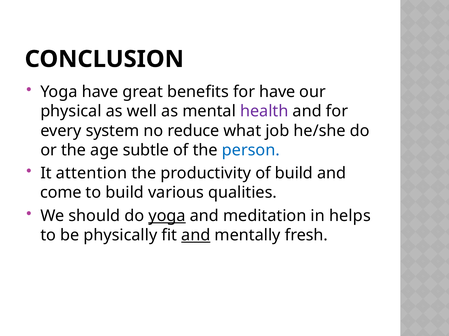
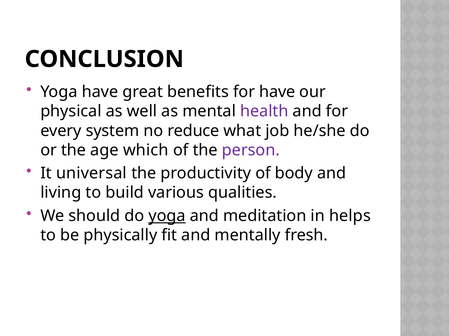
subtle: subtle -> which
person colour: blue -> purple
attention: attention -> universal
of build: build -> body
come: come -> living
and at (196, 236) underline: present -> none
